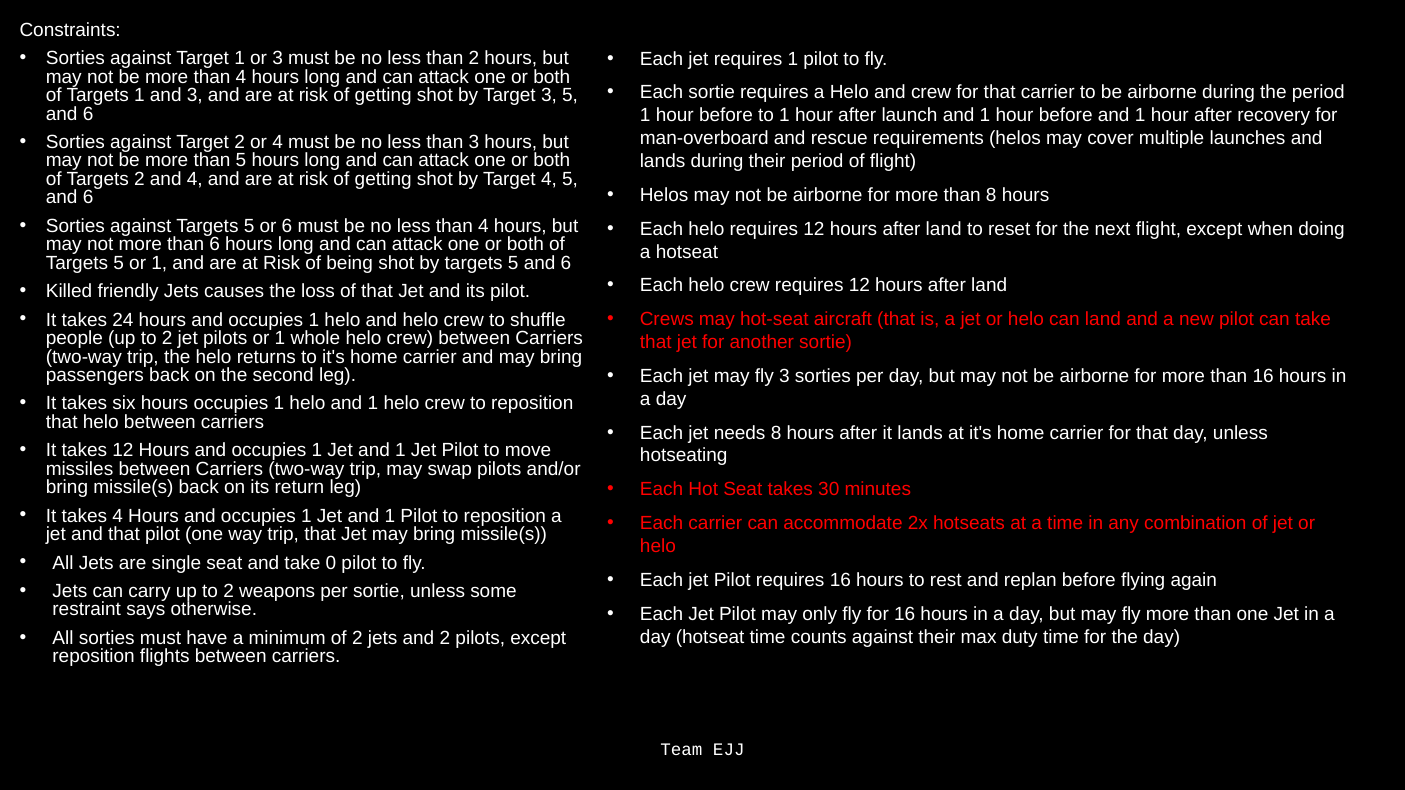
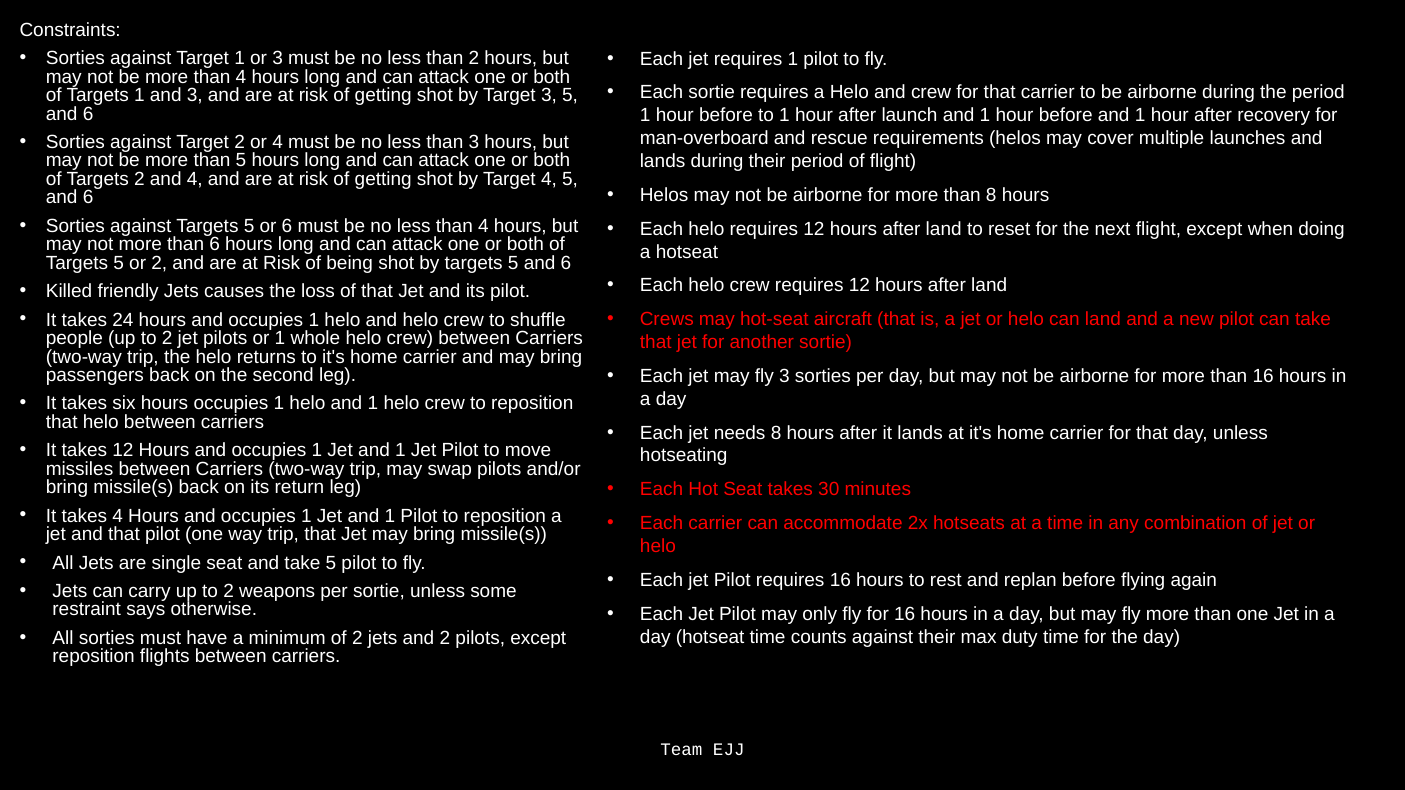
5 or 1: 1 -> 2
take 0: 0 -> 5
